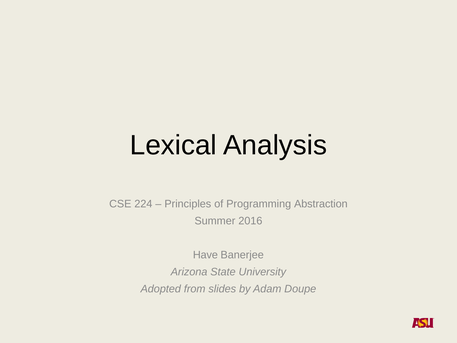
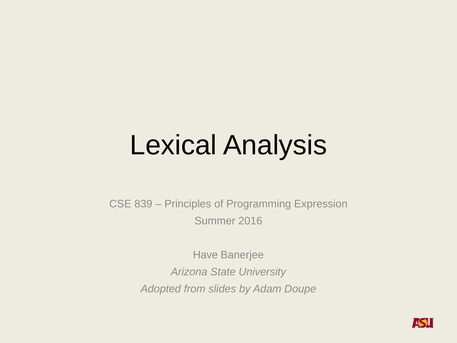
224: 224 -> 839
Abstraction: Abstraction -> Expression
